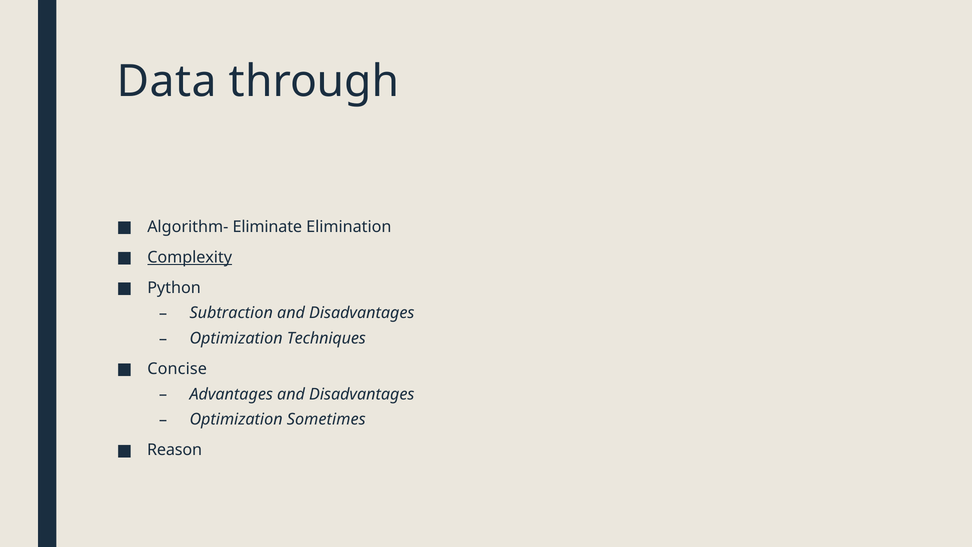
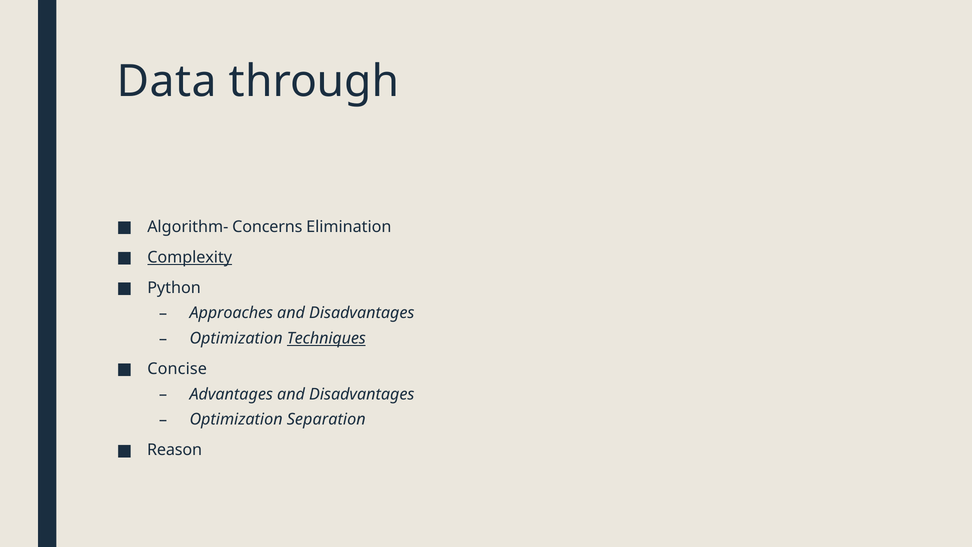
Eliminate: Eliminate -> Concerns
Subtraction: Subtraction -> Approaches
Techniques underline: none -> present
Sometimes: Sometimes -> Separation
